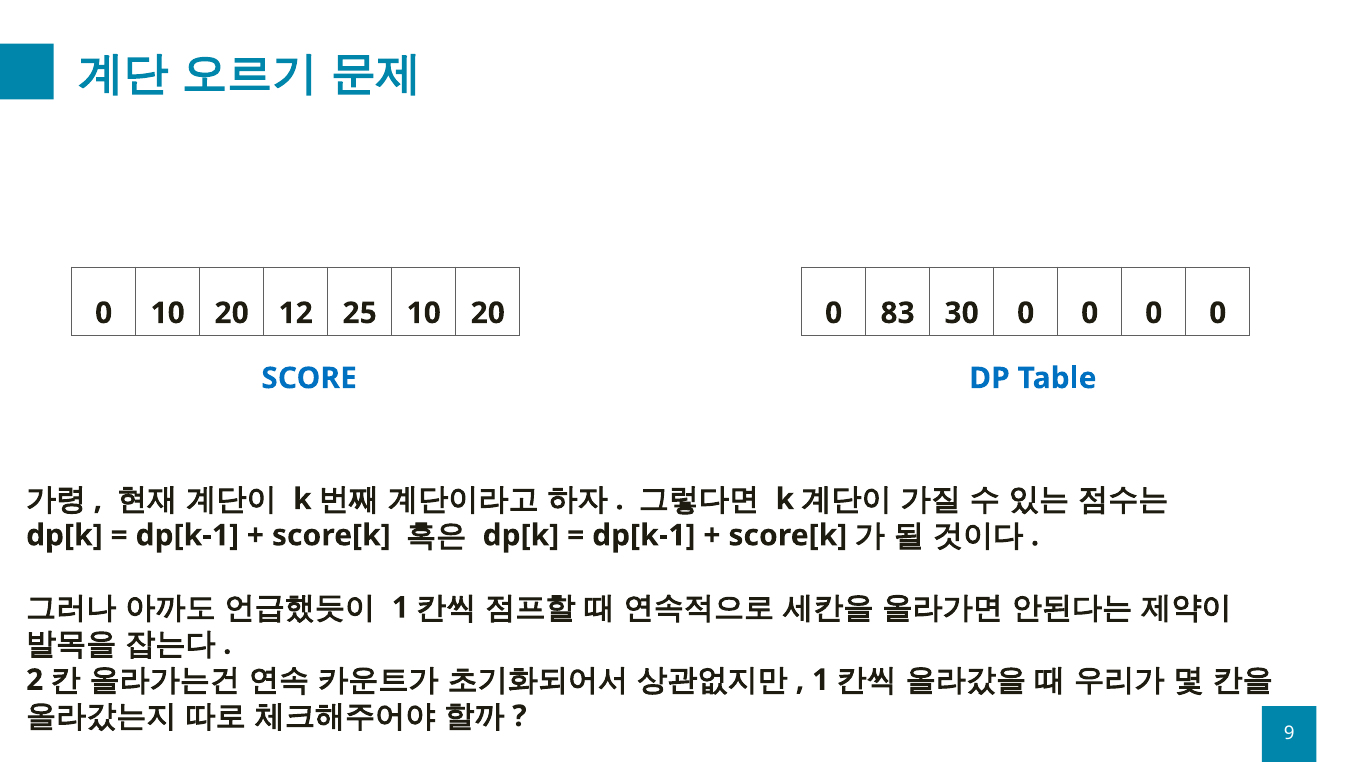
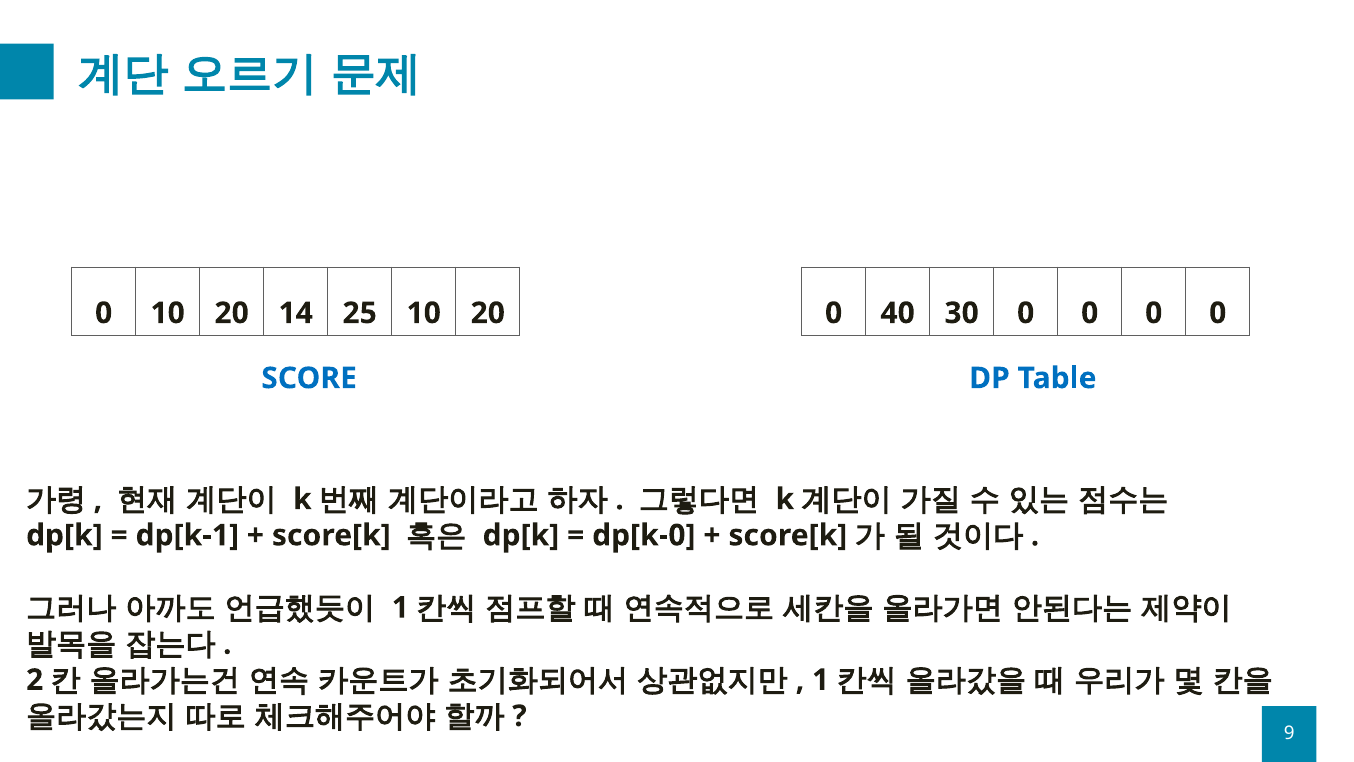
12: 12 -> 14
83: 83 -> 40
dp[k-1 at (644, 535): dp[k-1 -> dp[k-0
